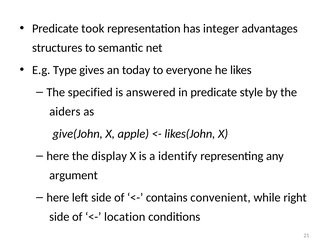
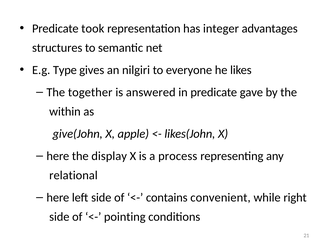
today: today -> nilgiri
specified: specified -> together
style: style -> gave
aiders: aiders -> within
identify: identify -> process
argument: argument -> relational
location: location -> pointing
